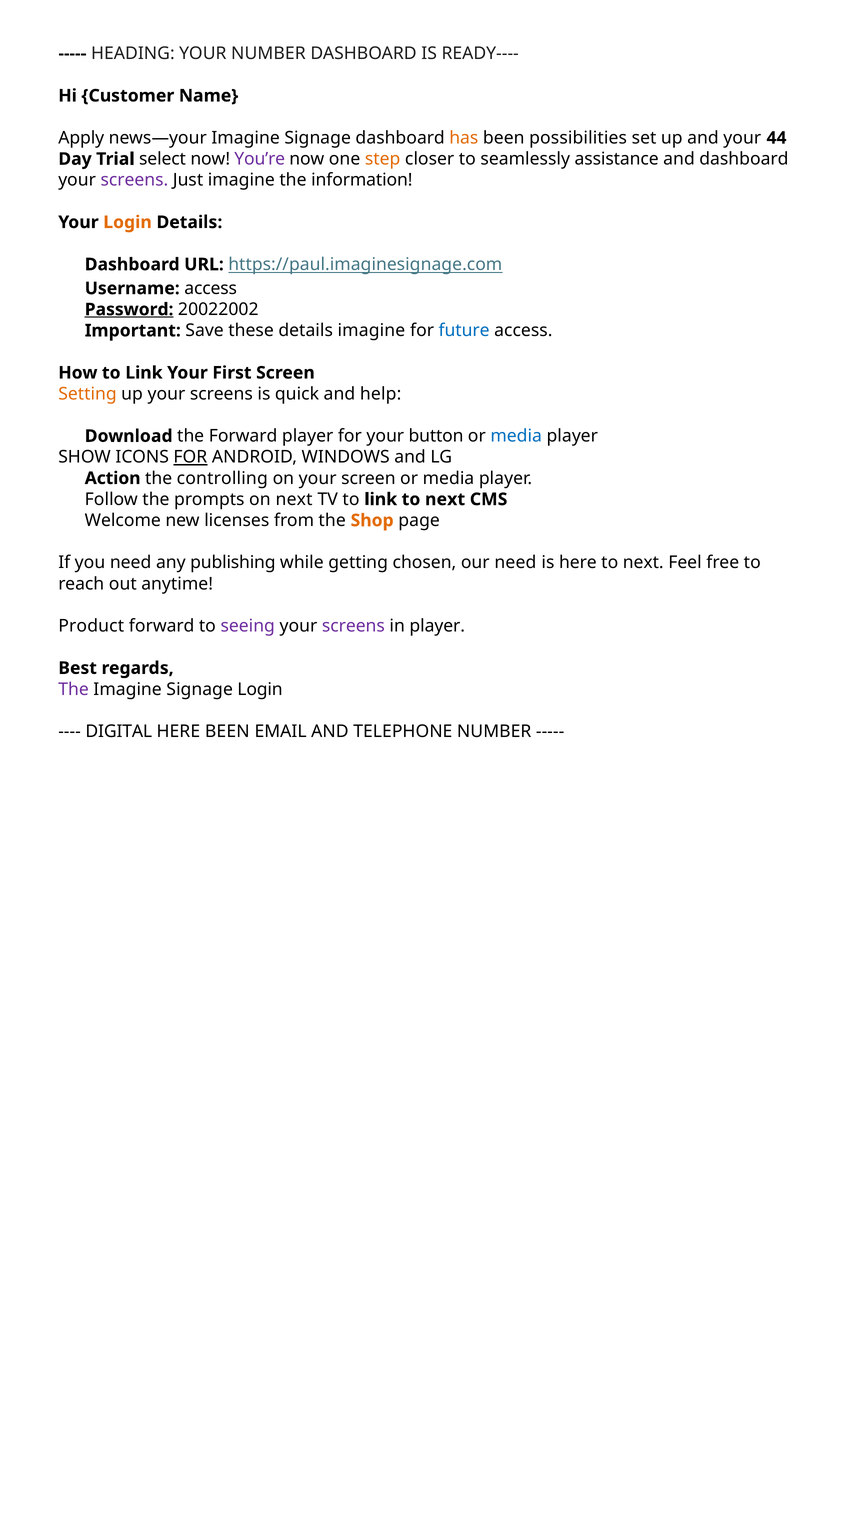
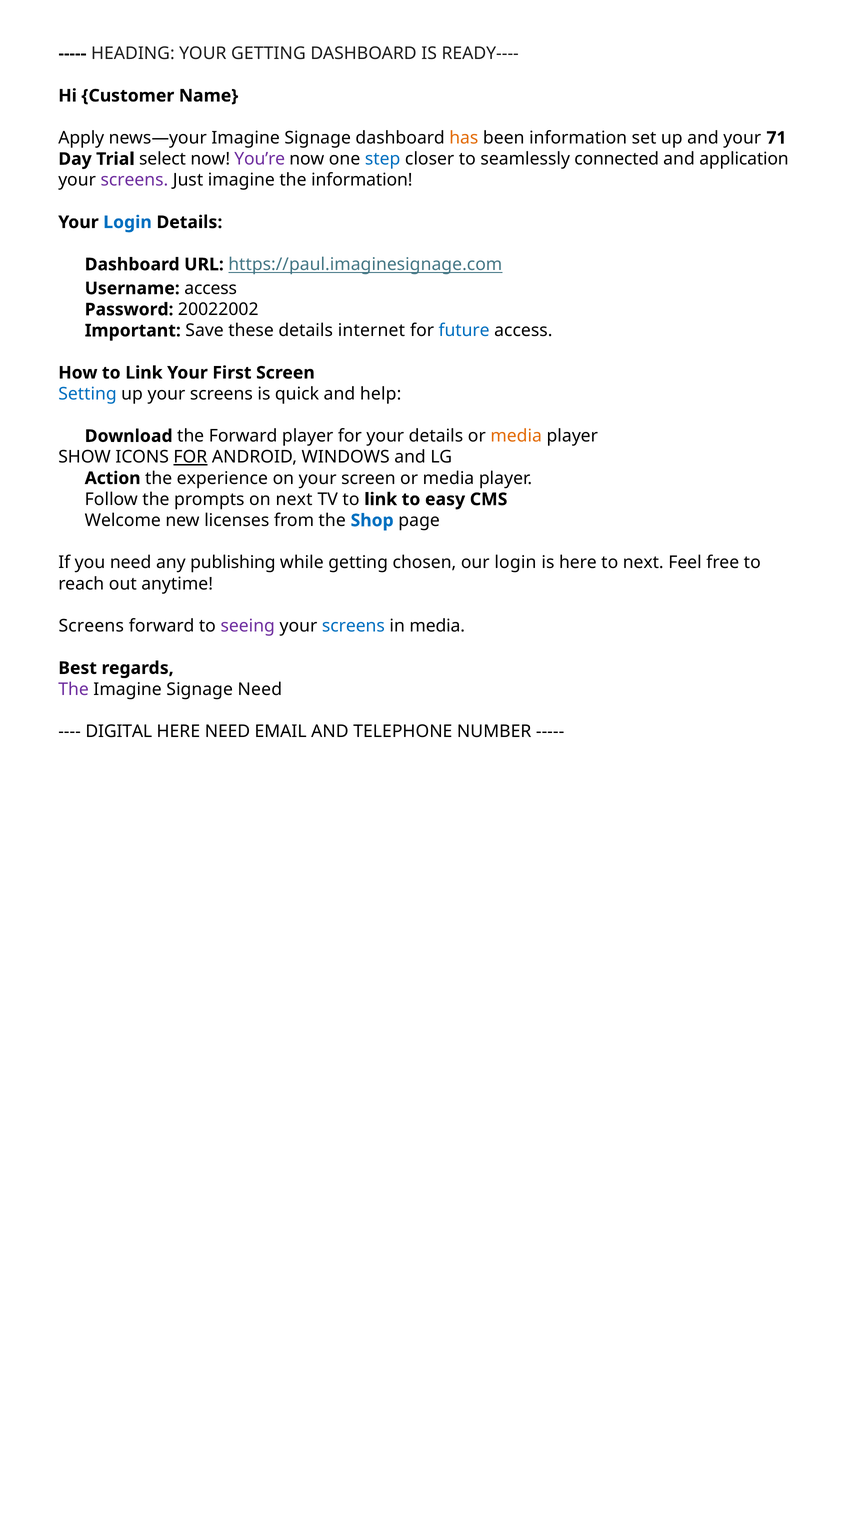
YOUR NUMBER: NUMBER -> GETTING
been possibilities: possibilities -> information
44: 44 -> 71
step colour: orange -> blue
assistance: assistance -> connected
and dashboard: dashboard -> application
Login at (128, 222) colour: orange -> blue
Password underline: present -> none
details imagine: imagine -> internet
Setting colour: orange -> blue
your button: button -> details
media at (516, 436) colour: blue -> orange
controlling: controlling -> experience
link to next: next -> easy
Shop colour: orange -> blue
our need: need -> login
Product at (91, 626): Product -> Screens
screens at (353, 626) colour: purple -> blue
in player: player -> media
Signage Login: Login -> Need
HERE BEEN: BEEN -> NEED
